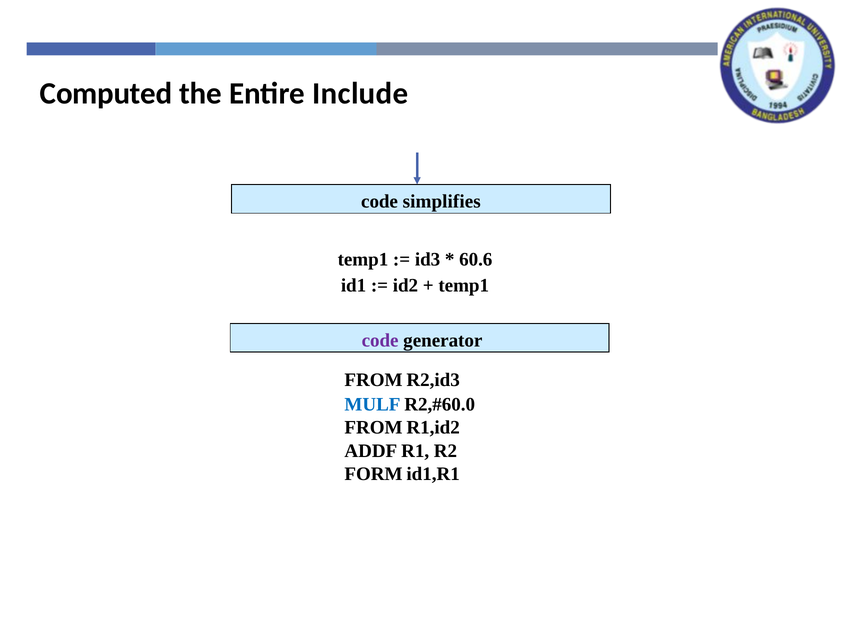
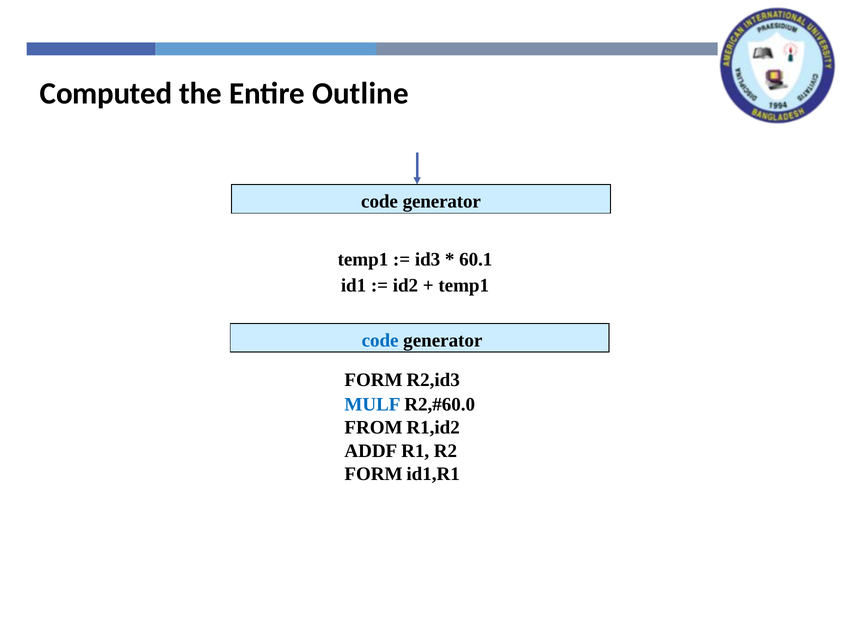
Include: Include -> Outline
simplifies at (442, 202): simplifies -> generator
60.6: 60.6 -> 60.1
code at (380, 340) colour: purple -> blue
FROM at (374, 380): FROM -> FORM
